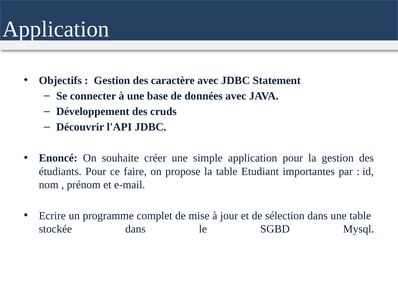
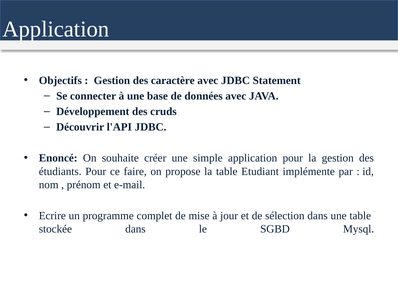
importantes: importantes -> implémente
